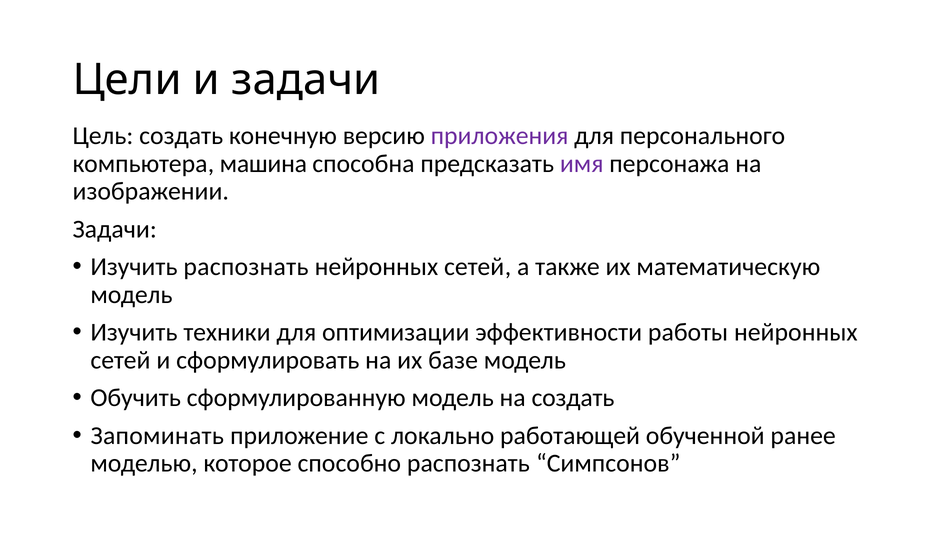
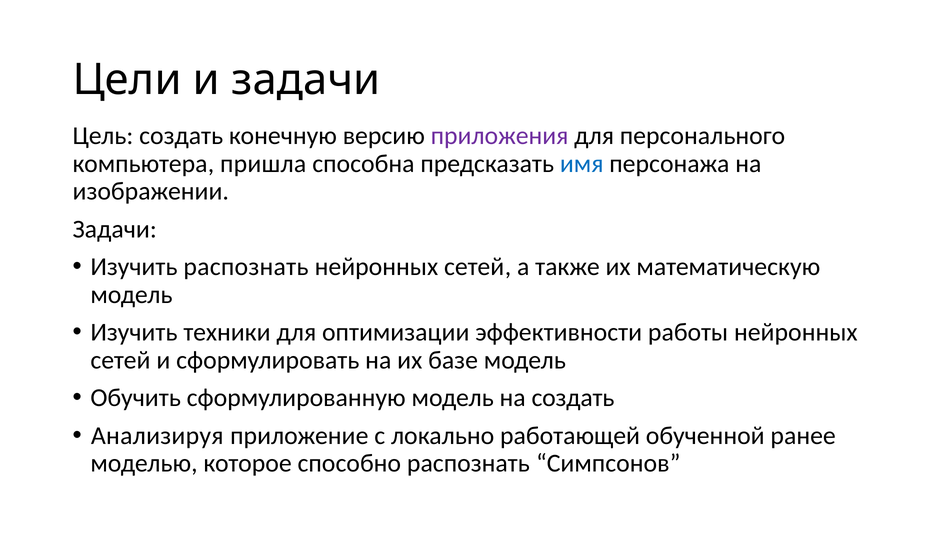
машина: машина -> пришла
имя colour: purple -> blue
Запоминать: Запоминать -> Анализируя
